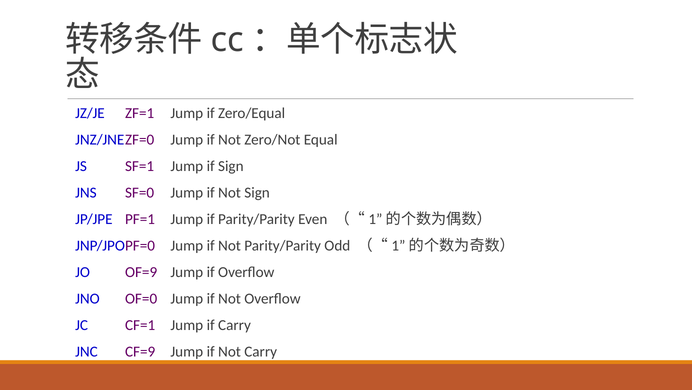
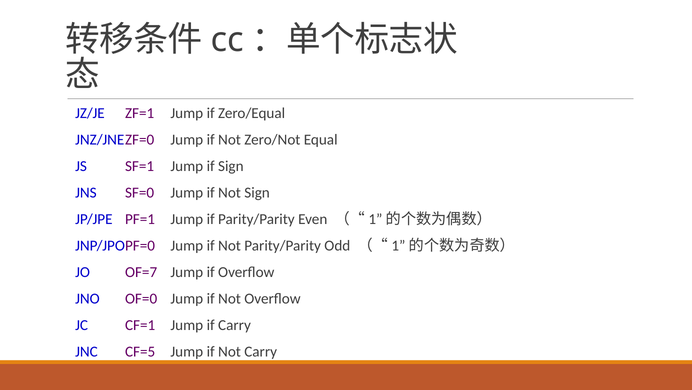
OF=9: OF=9 -> OF=7
CF=9: CF=9 -> CF=5
